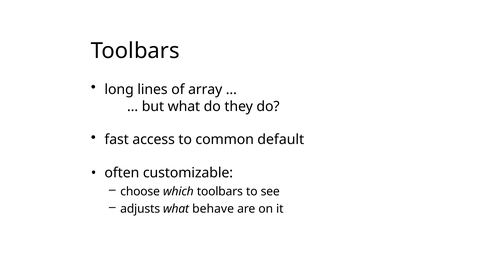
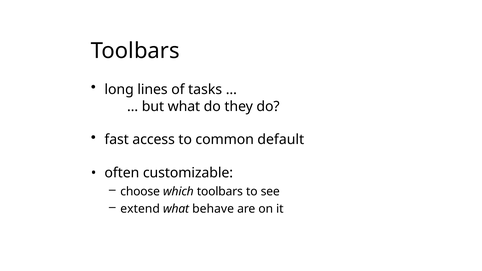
array: array -> tasks
adjusts: adjusts -> extend
